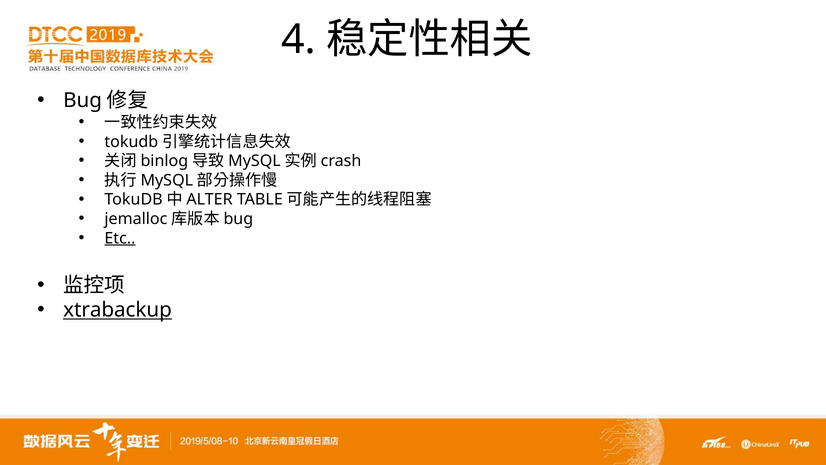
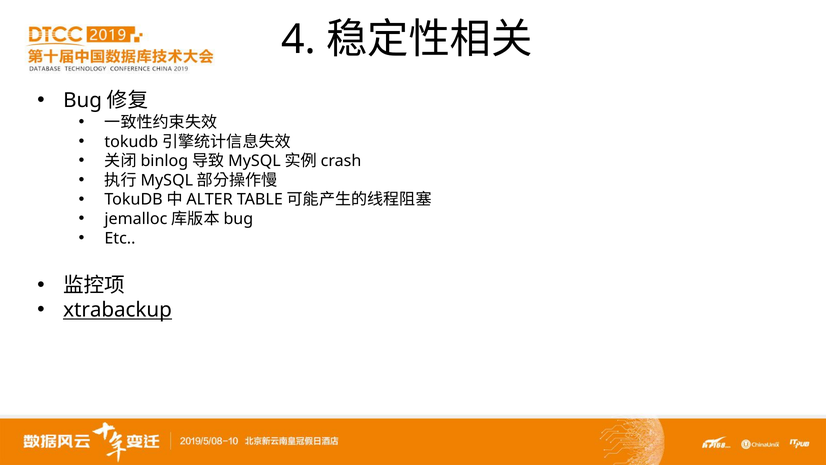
Etc underline: present -> none
